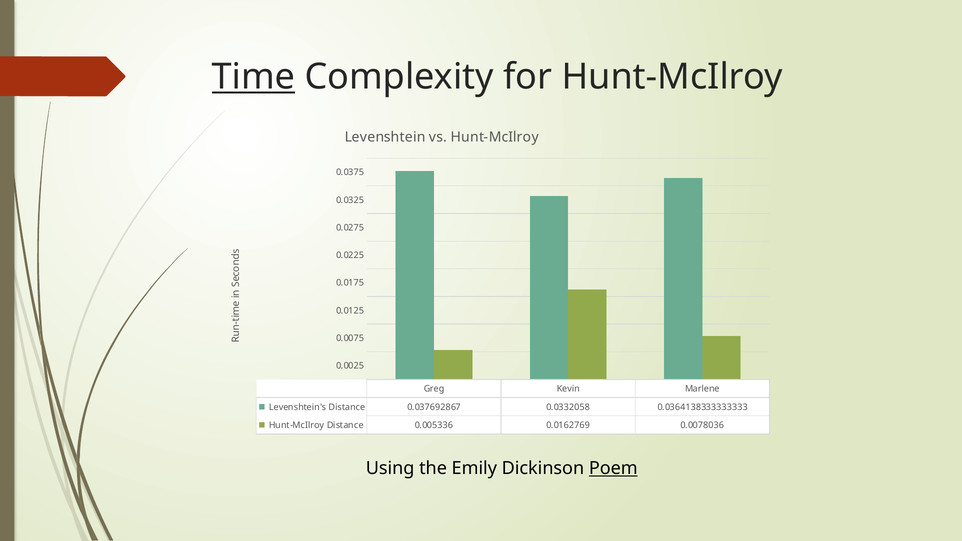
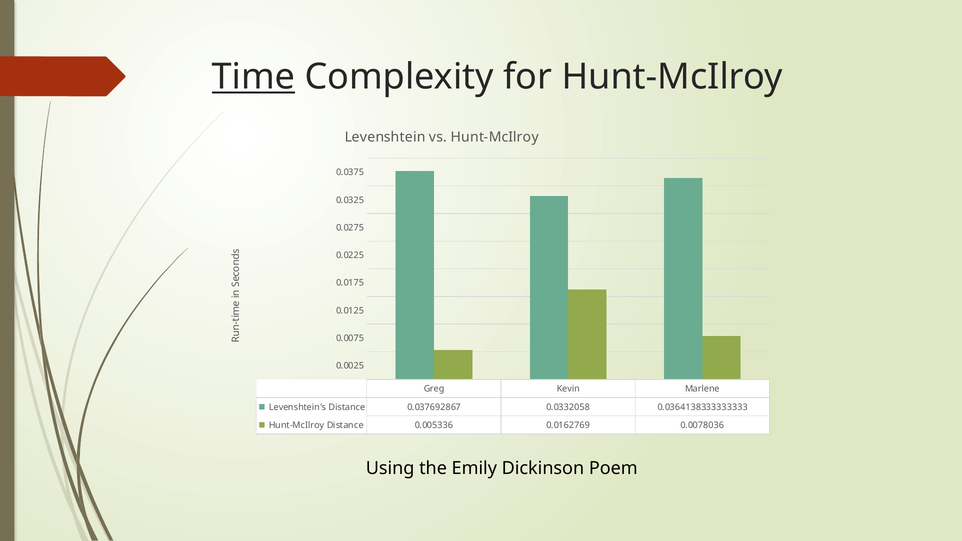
Poem underline: present -> none
